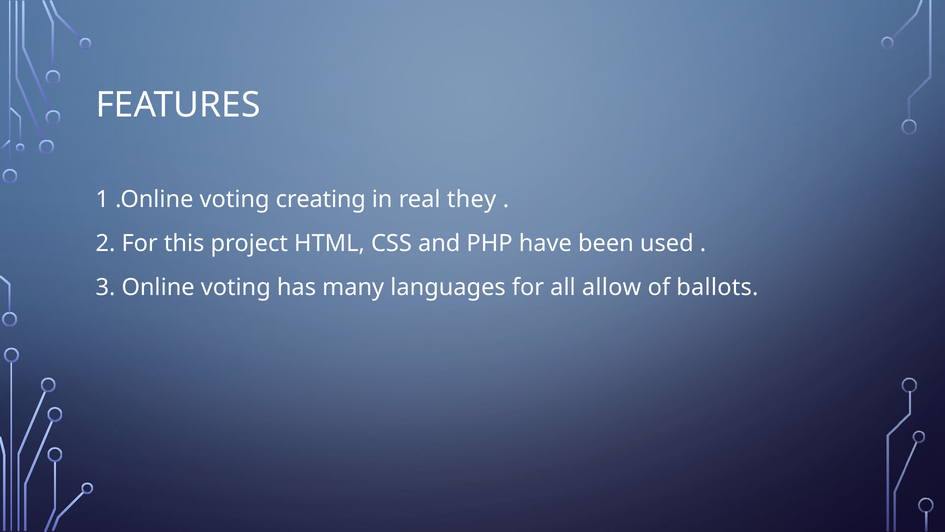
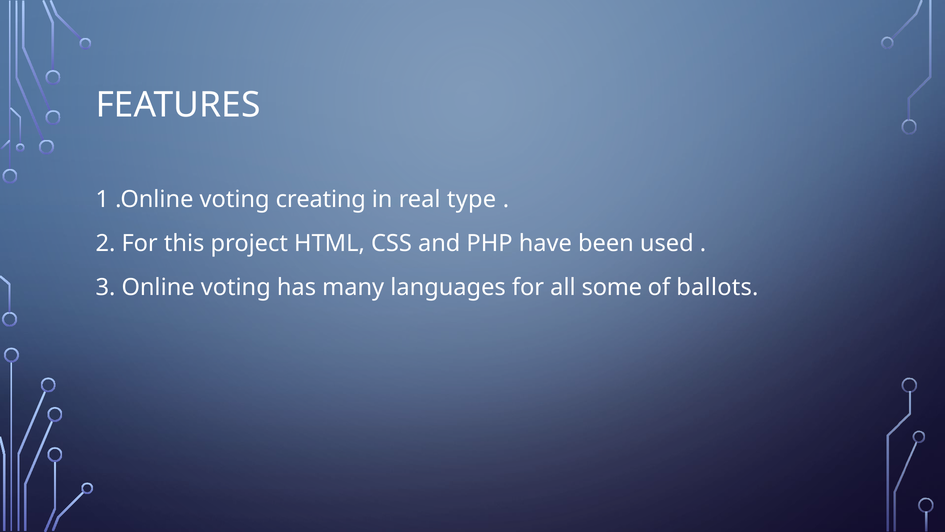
they: they -> type
allow: allow -> some
